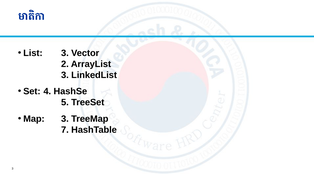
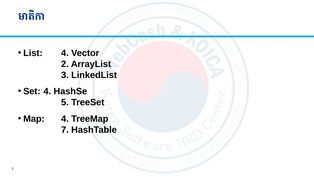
List 3: 3 -> 4
Map 3: 3 -> 4
